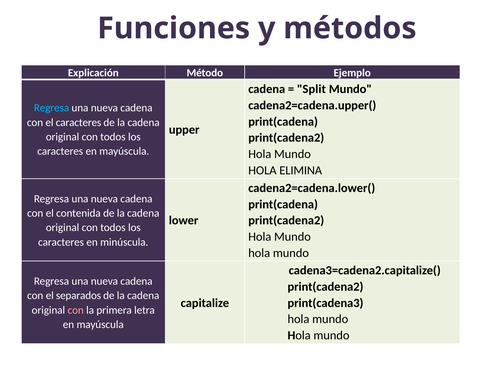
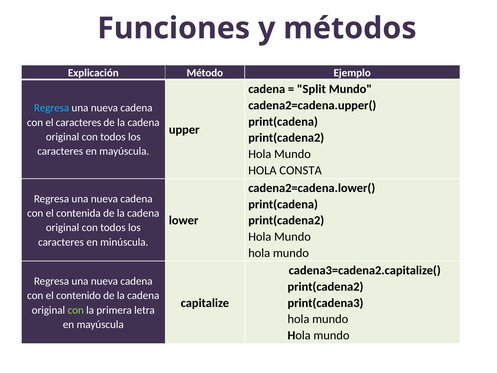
ELIMINA: ELIMINA -> CONSTA
separados: separados -> contenido
con at (76, 310) colour: pink -> light green
